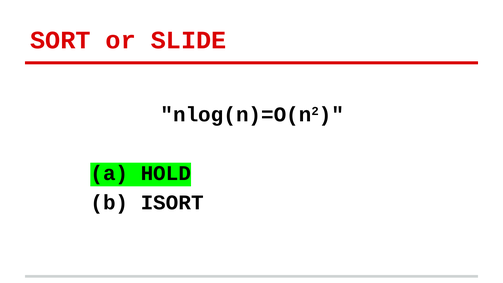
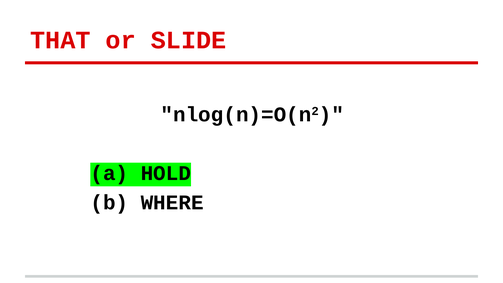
SORT: SORT -> THAT
ISORT: ISORT -> WHERE
